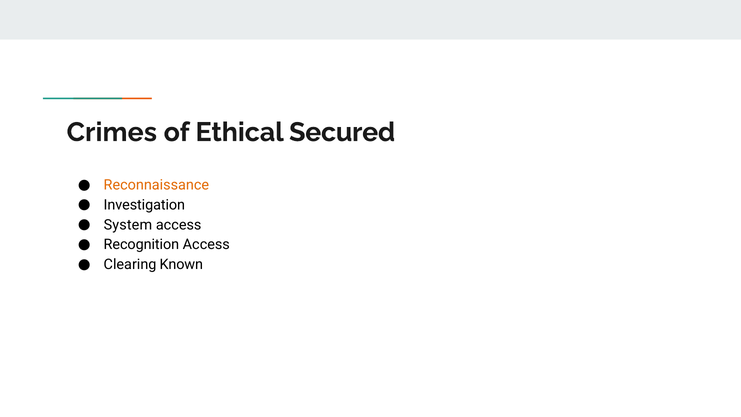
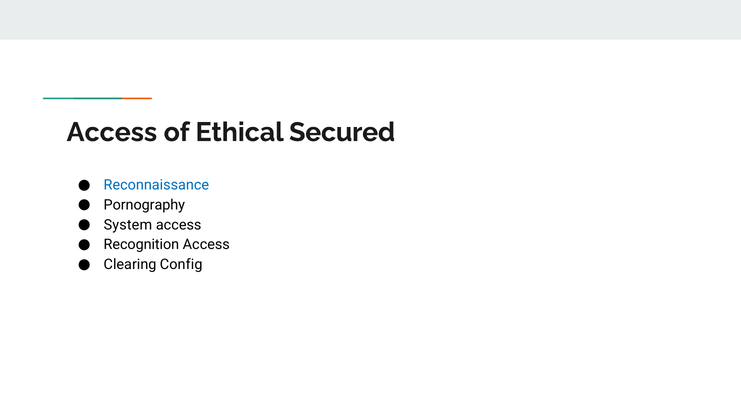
Crimes at (112, 132): Crimes -> Access
Reconnaissance colour: orange -> blue
Investigation: Investigation -> Pornography
Known: Known -> Config
